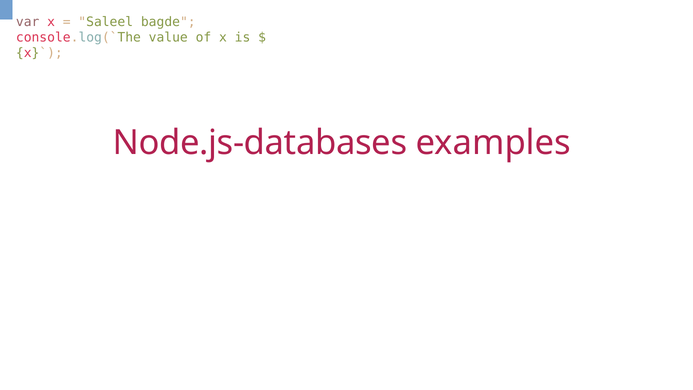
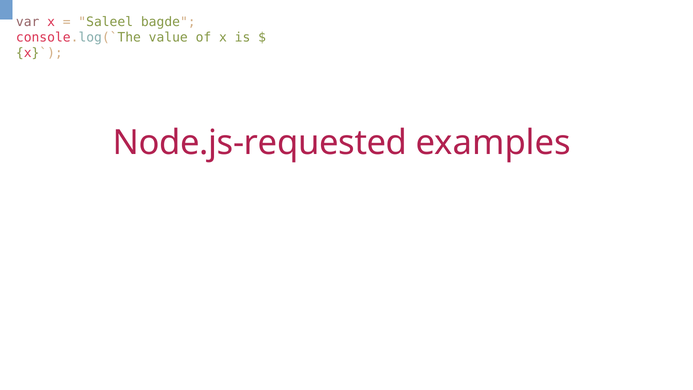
Node.js-databases: Node.js-databases -> Node.js-requested
